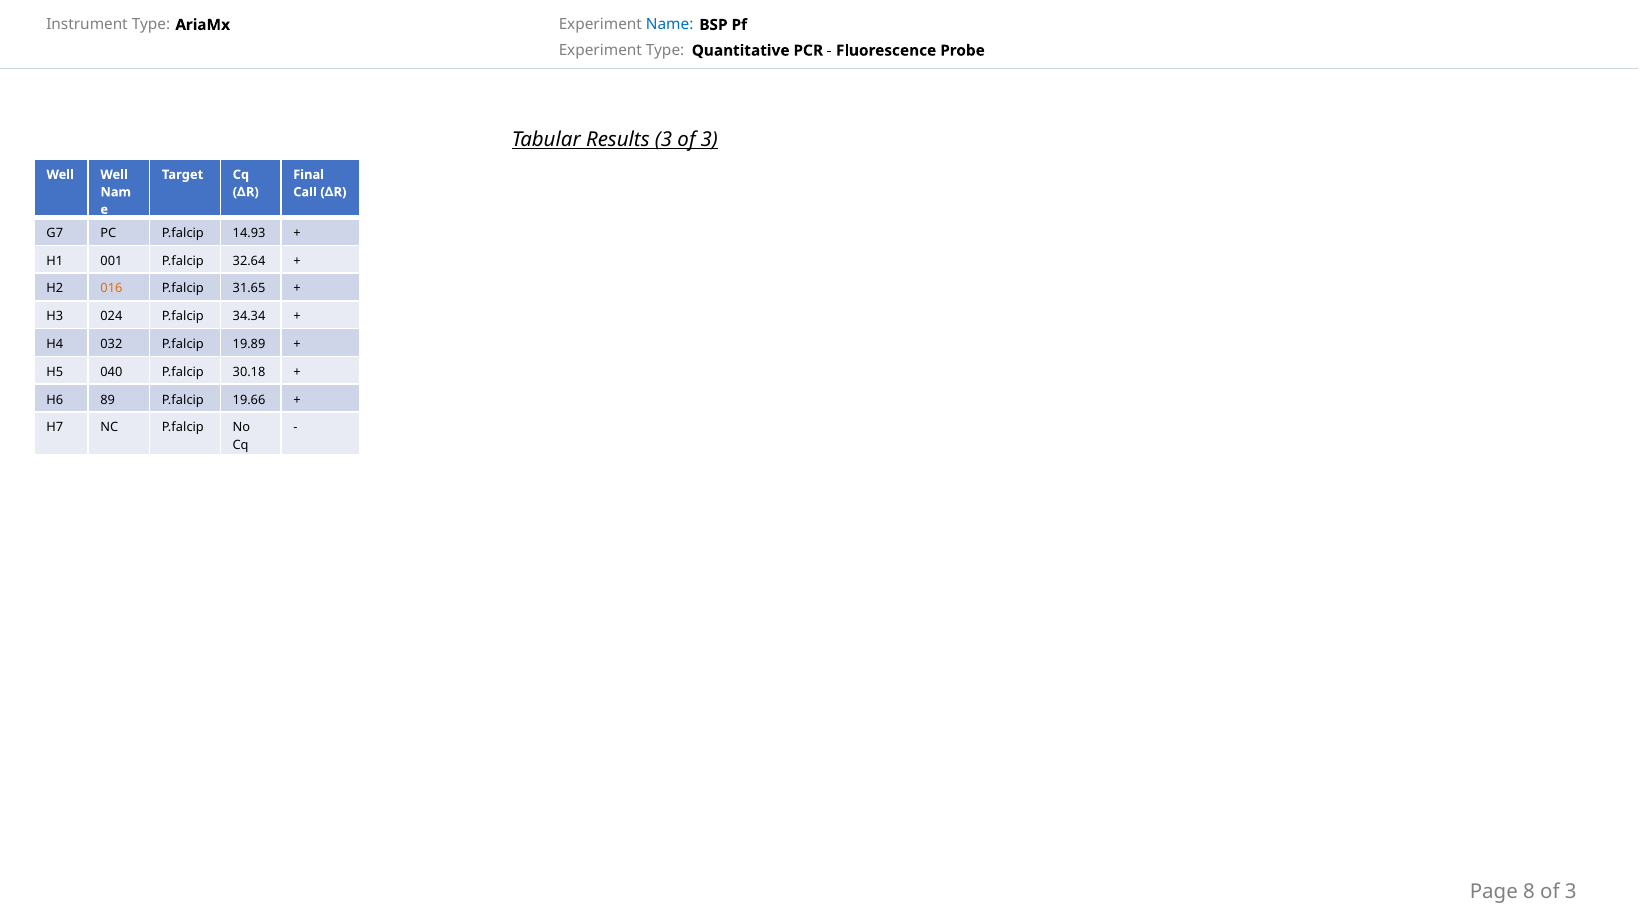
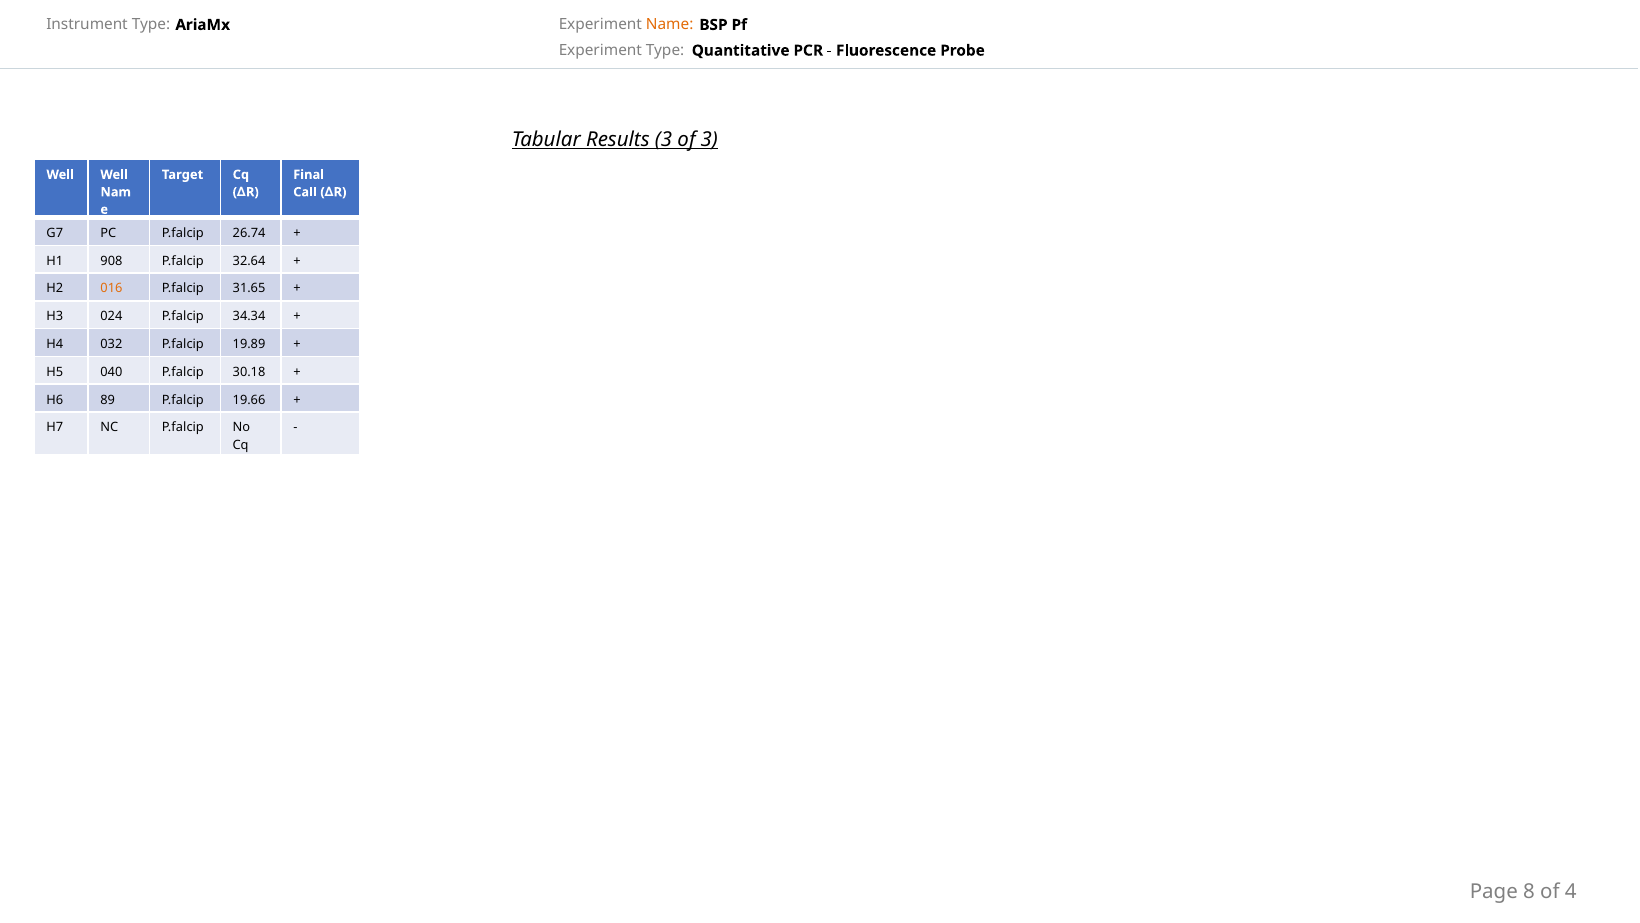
Name colour: blue -> orange
14.93: 14.93 -> 26.74
001: 001 -> 908
8 of 3: 3 -> 4
